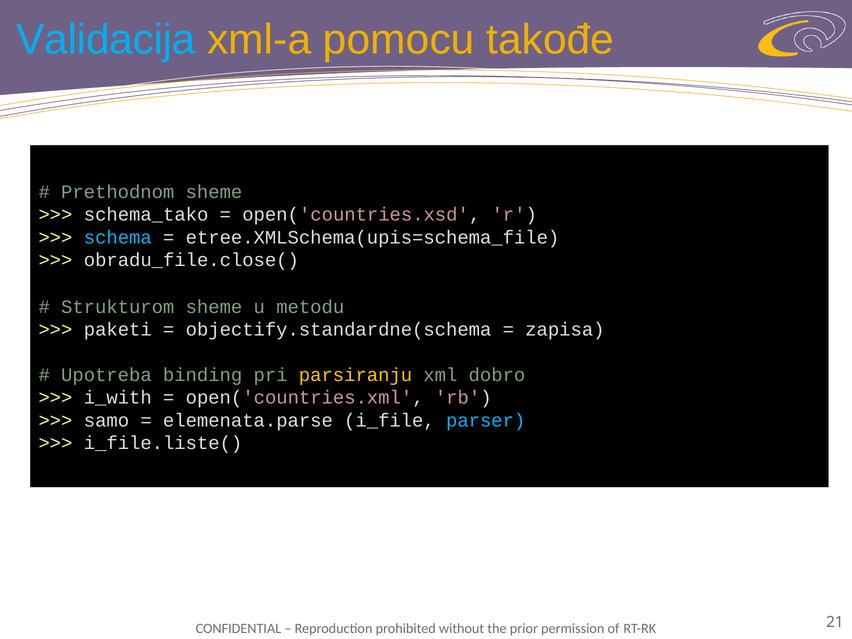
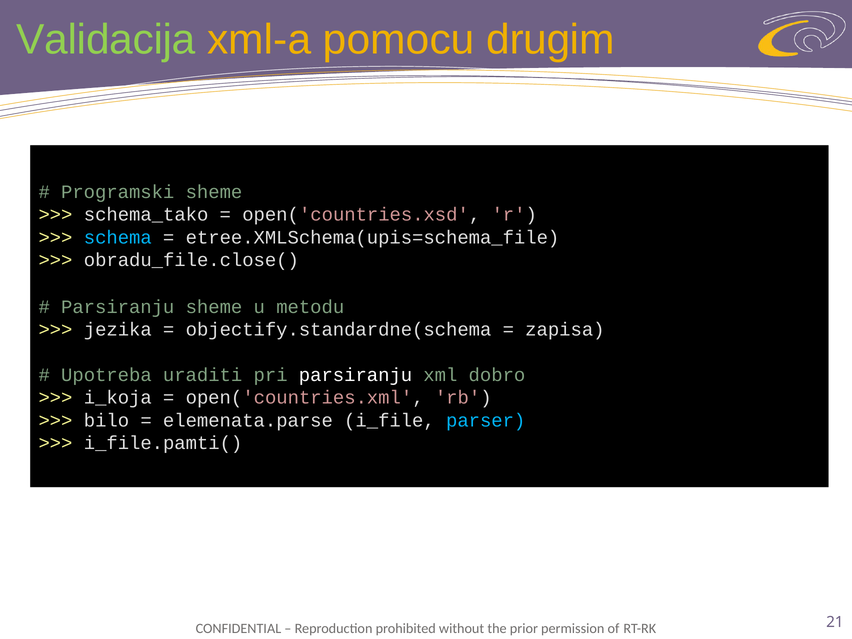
Validacija colour: light blue -> light green
takođe: takođe -> drugim
Prethodnom: Prethodnom -> Programski
Strukturom at (118, 307): Strukturom -> Parsiranju
paketi: paketi -> jezika
binding: binding -> uraditi
parsiranju at (356, 375) colour: yellow -> white
i_with: i_with -> i_koja
samo: samo -> bilo
i_file.liste(: i_file.liste( -> i_file.pamti(
